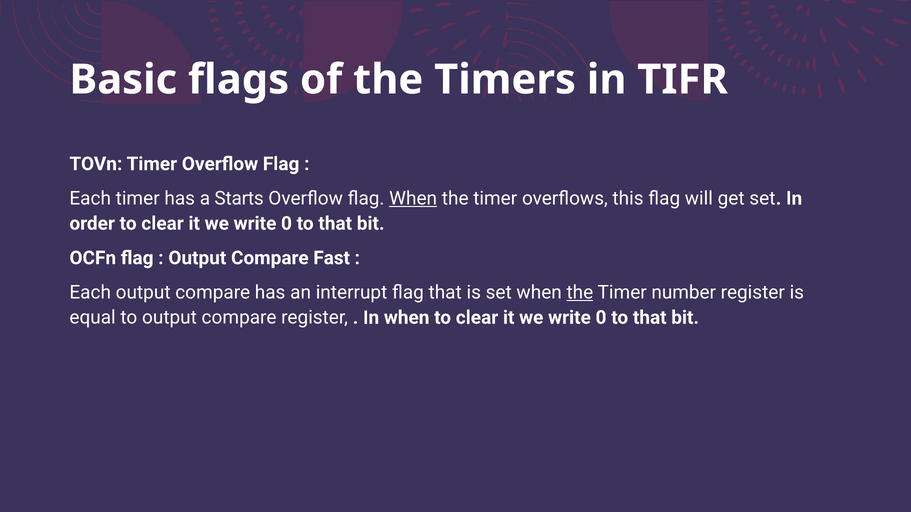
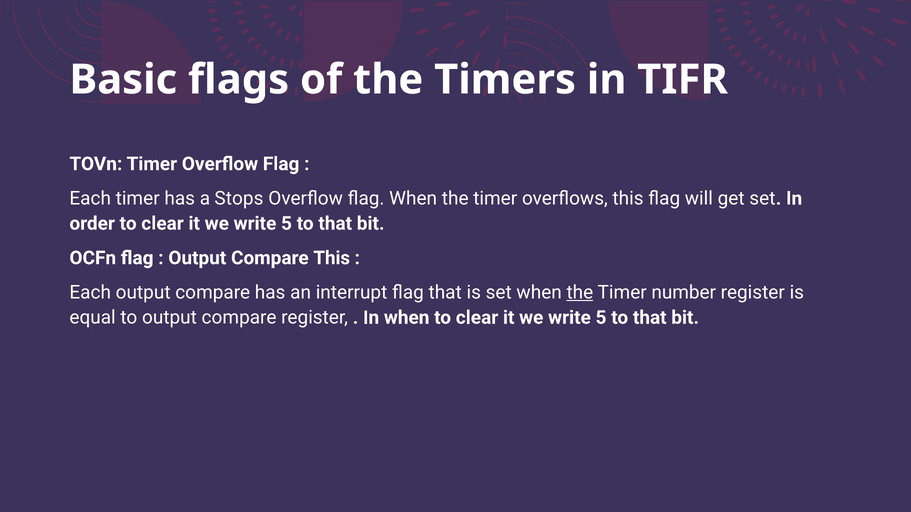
Starts: Starts -> Stops
When at (413, 199) underline: present -> none
0 at (286, 224): 0 -> 5
Compare Fast: Fast -> This
0 at (601, 318): 0 -> 5
